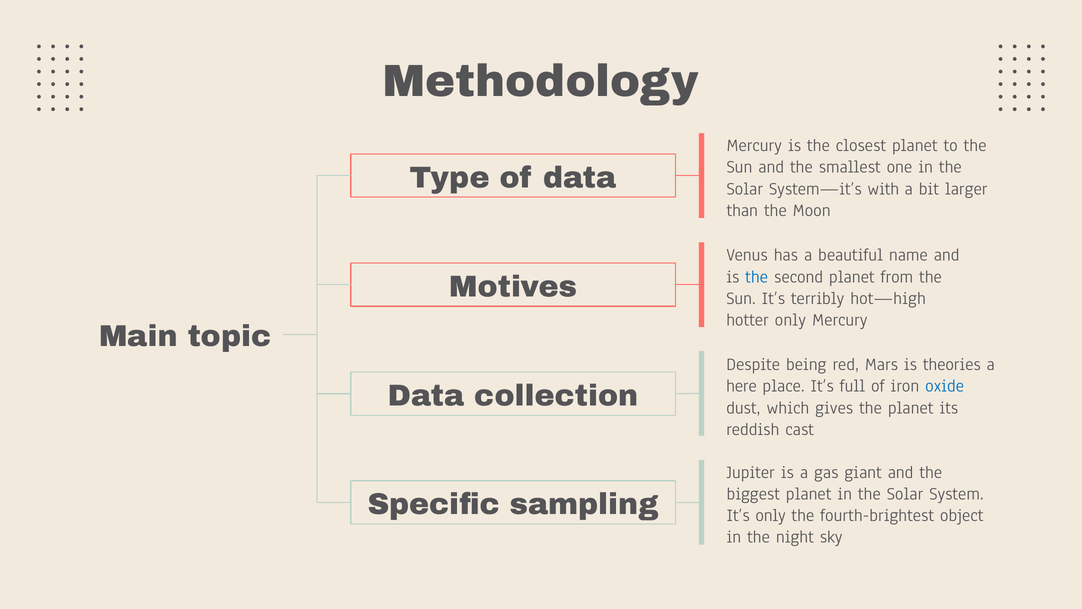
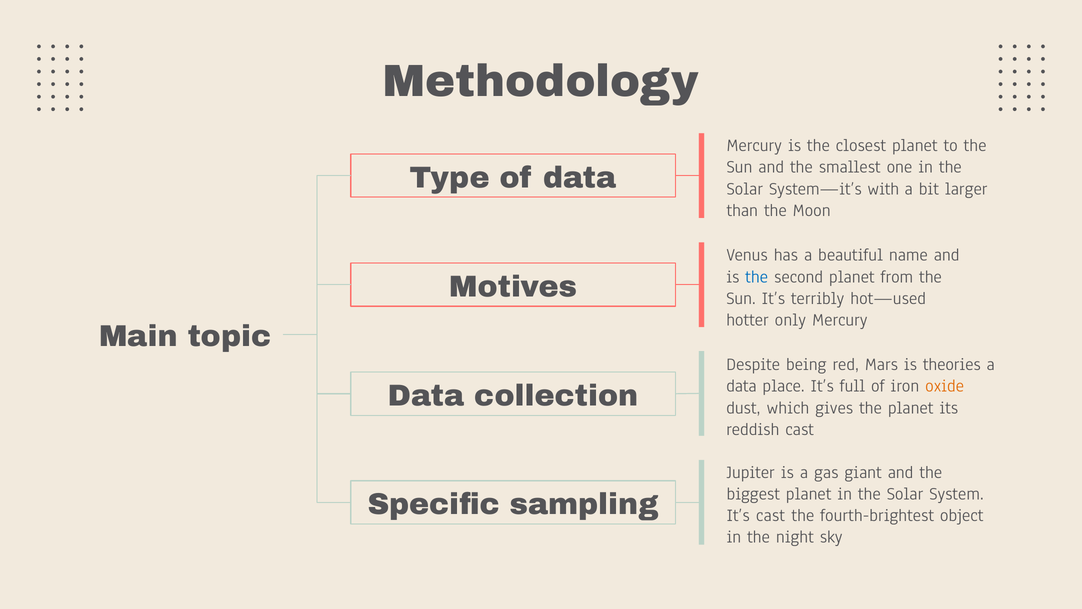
hot—high: hot—high -> hot—used
here at (741, 386): here -> data
oxide colour: blue -> orange
It’s only: only -> cast
